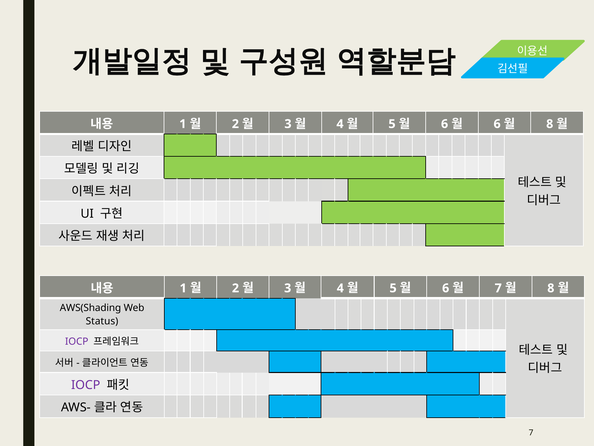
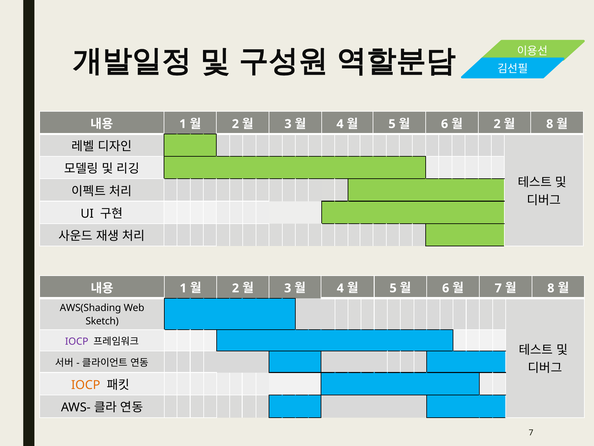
6 at (497, 124): 6 -> 2
Status: Status -> Sketch
IOCP at (86, 385) colour: purple -> orange
